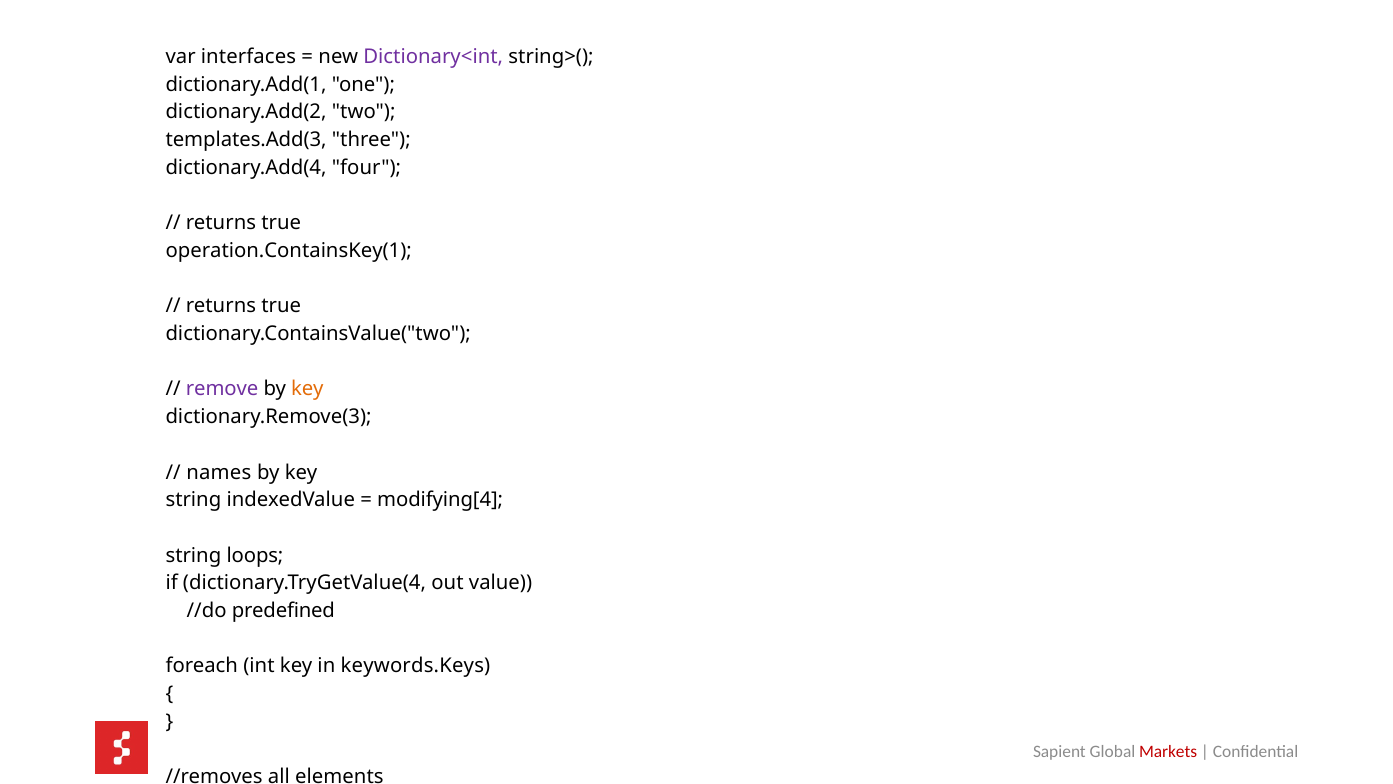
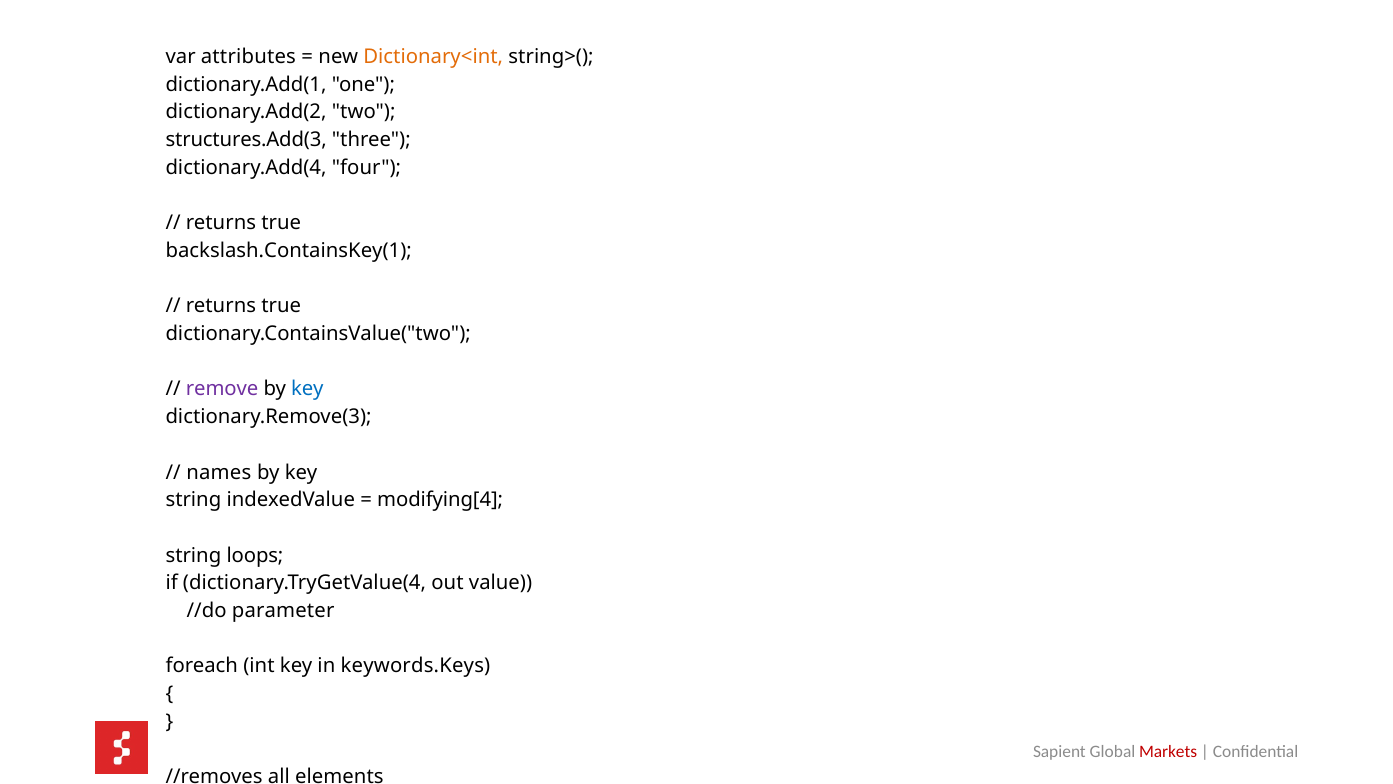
interfaces: interfaces -> attributes
Dictionary<int colour: purple -> orange
templates.Add(3: templates.Add(3 -> structures.Add(3
operation.ContainsKey(1: operation.ContainsKey(1 -> backslash.ContainsKey(1
key at (307, 389) colour: orange -> blue
predefined: predefined -> parameter
